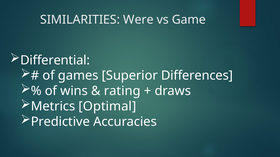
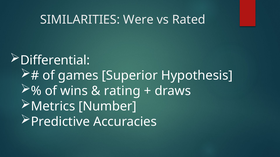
Game: Game -> Rated
Differences: Differences -> Hypothesis
Optimal: Optimal -> Number
